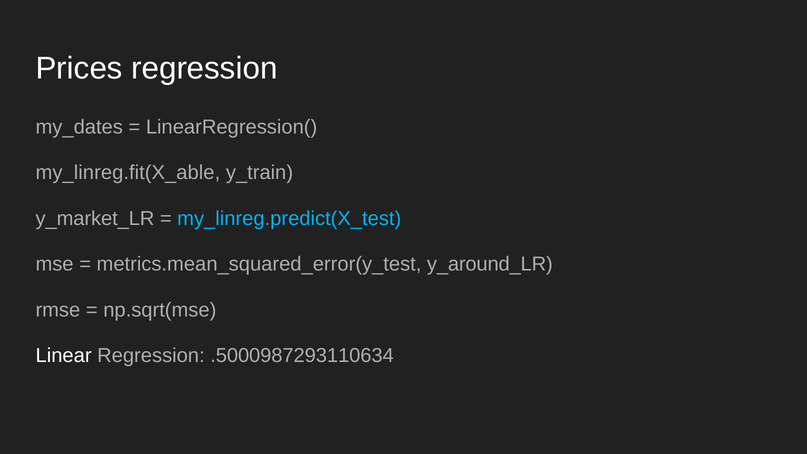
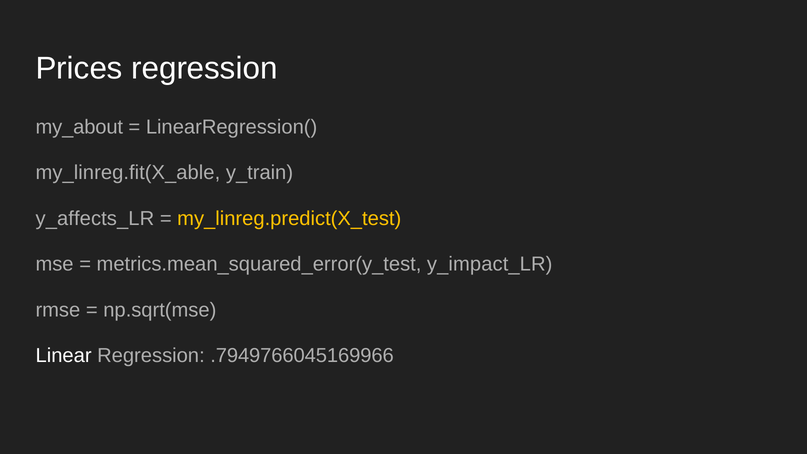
my_dates: my_dates -> my_about
y_market_LR: y_market_LR -> y_affects_LR
my_linreg.predict(X_test colour: light blue -> yellow
y_around_LR: y_around_LR -> y_impact_LR
.5000987293110634: .5000987293110634 -> .7949766045169966
